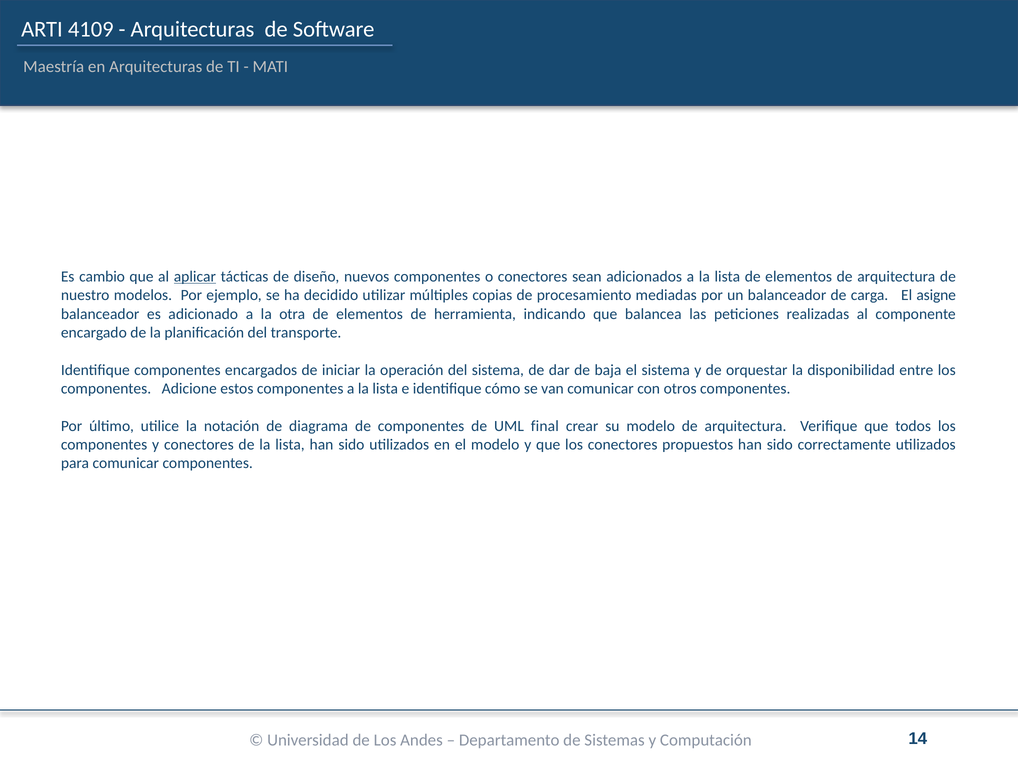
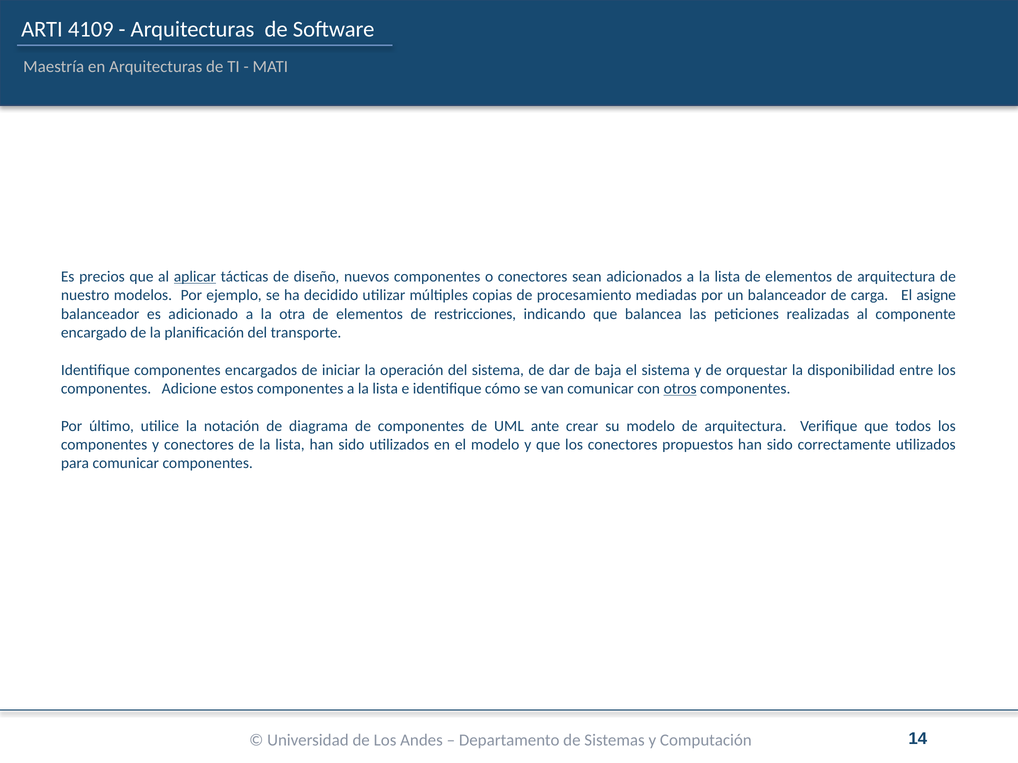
cambio: cambio -> precios
herramienta: herramienta -> restricciones
otros underline: none -> present
final: final -> ante
